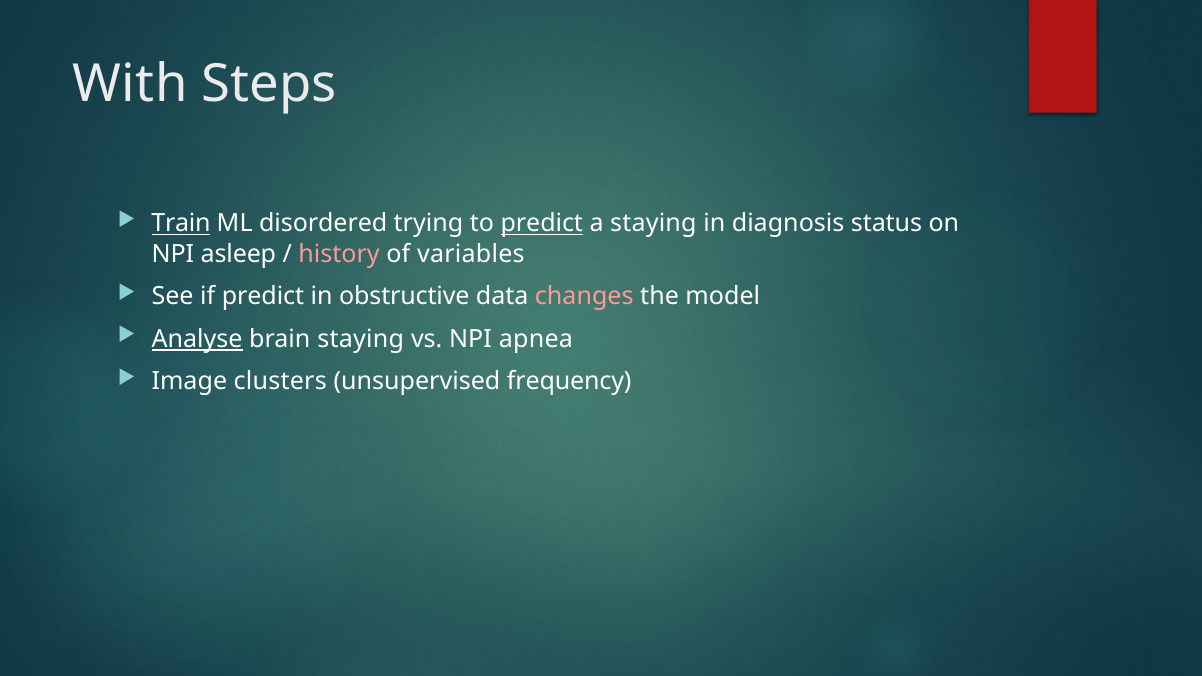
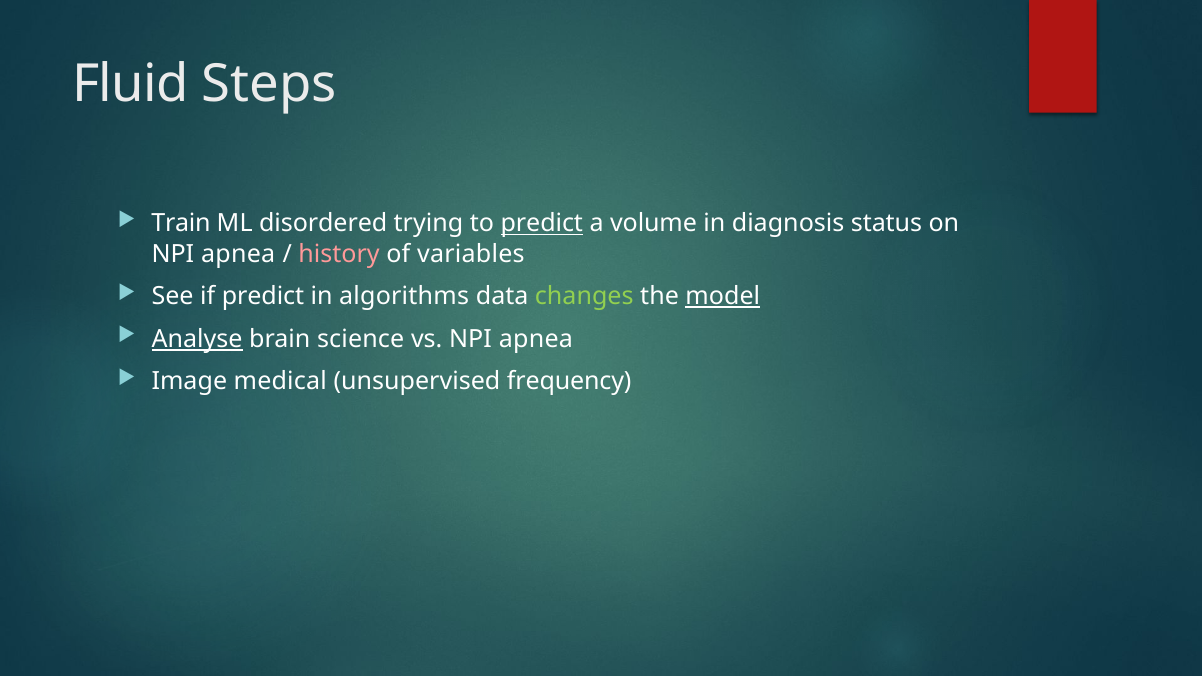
With: With -> Fluid
Train underline: present -> none
a staying: staying -> volume
asleep at (238, 254): asleep -> apnea
obstructive: obstructive -> algorithms
changes colour: pink -> light green
model underline: none -> present
brain staying: staying -> science
clusters: clusters -> medical
